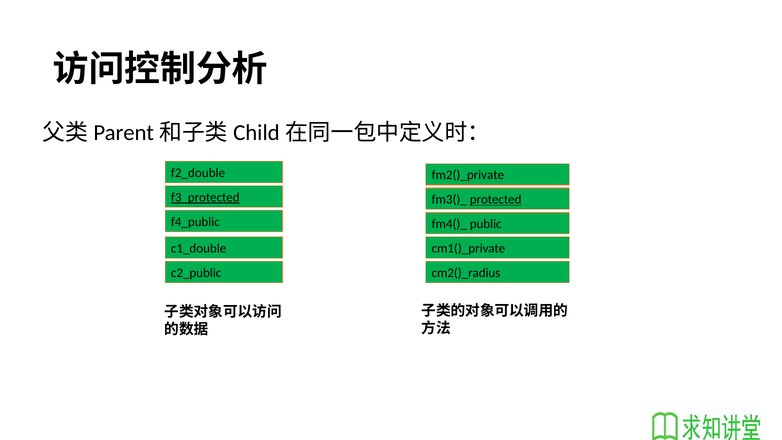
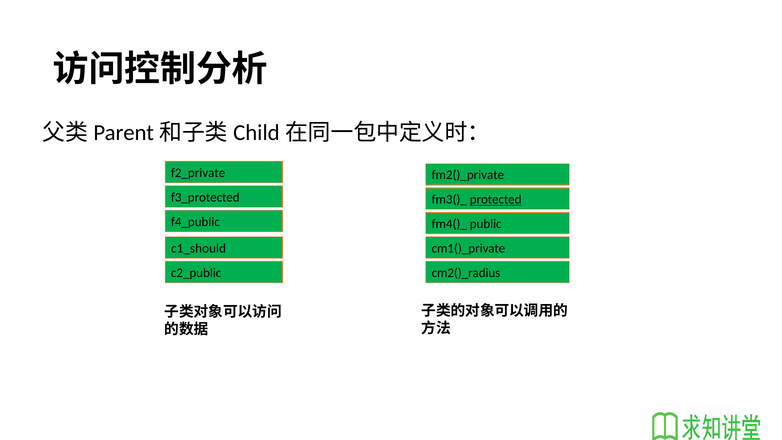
f2_double: f2_double -> f2_private
f3_protected underline: present -> none
c1_double: c1_double -> c1_should
